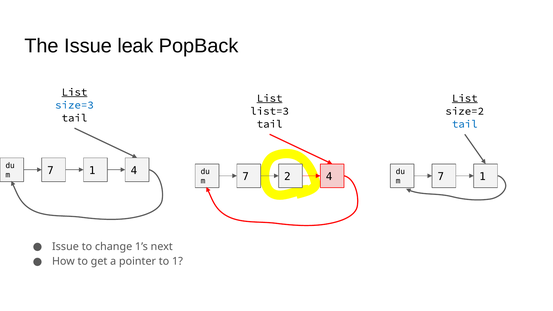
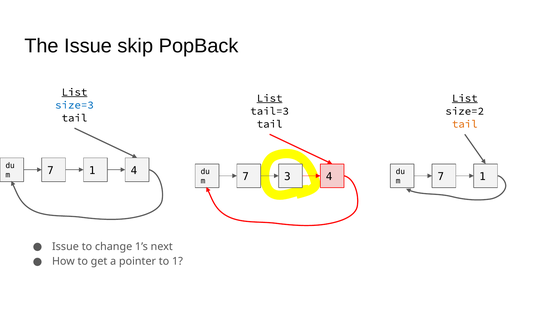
leak: leak -> skip
list=3: list=3 -> tail=3
tail at (465, 124) colour: blue -> orange
2: 2 -> 3
